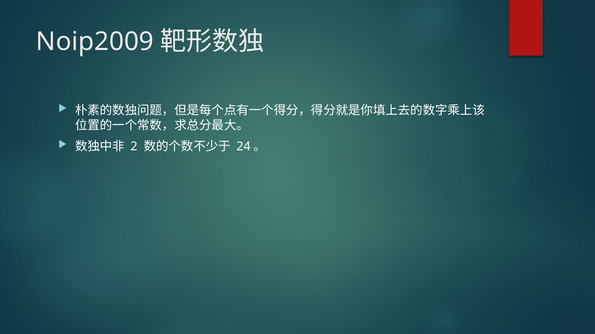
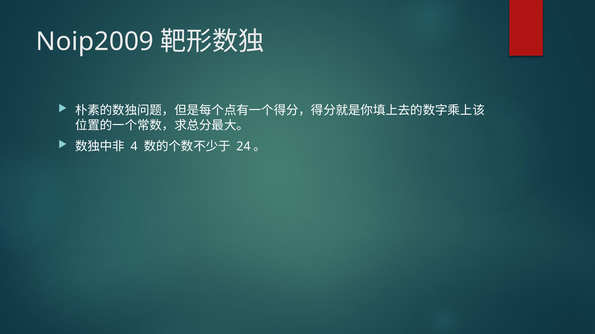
2: 2 -> 4
